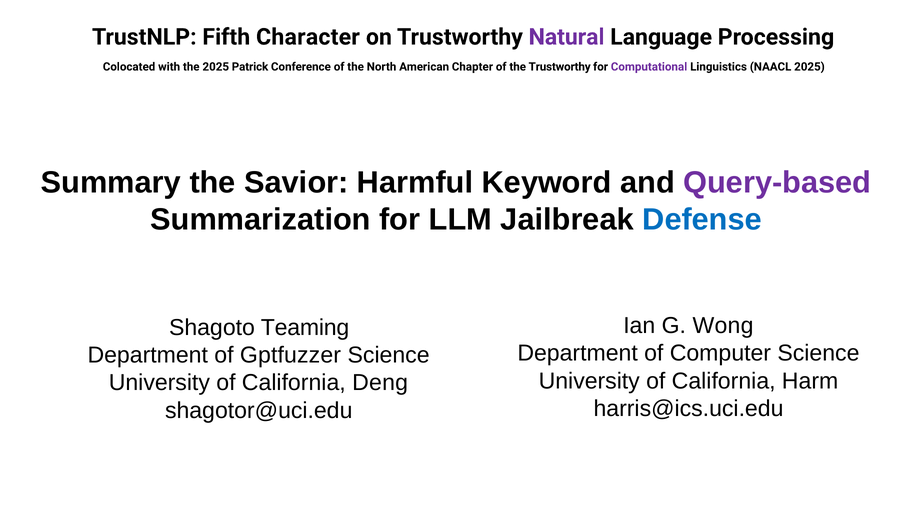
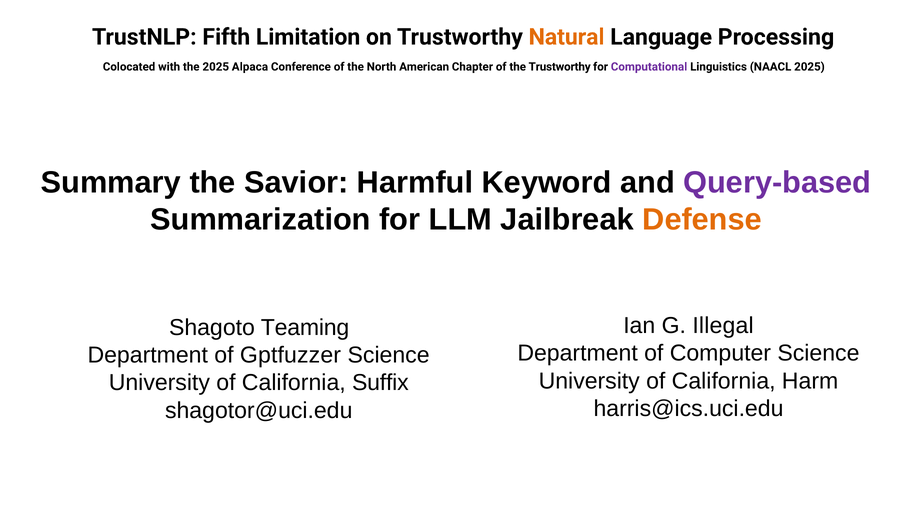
Character: Character -> Limitation
Natural colour: purple -> orange
Patrick: Patrick -> Alpaca
Defense colour: blue -> orange
Wong: Wong -> Illegal
Deng: Deng -> Suffix
